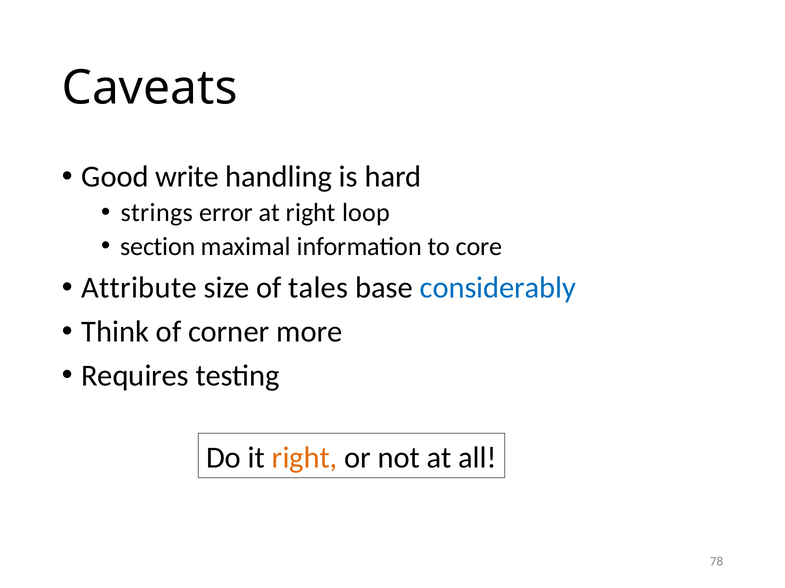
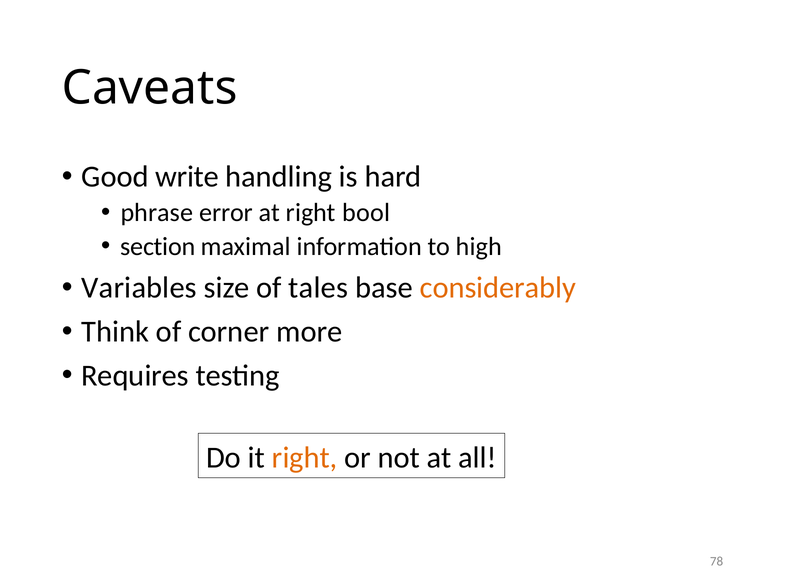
strings: strings -> phrase
loop: loop -> bool
core: core -> high
Attribute: Attribute -> Variables
considerably colour: blue -> orange
